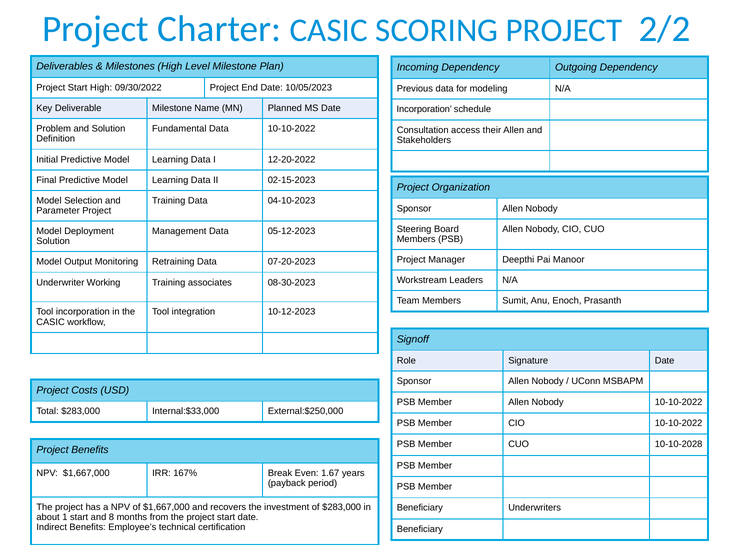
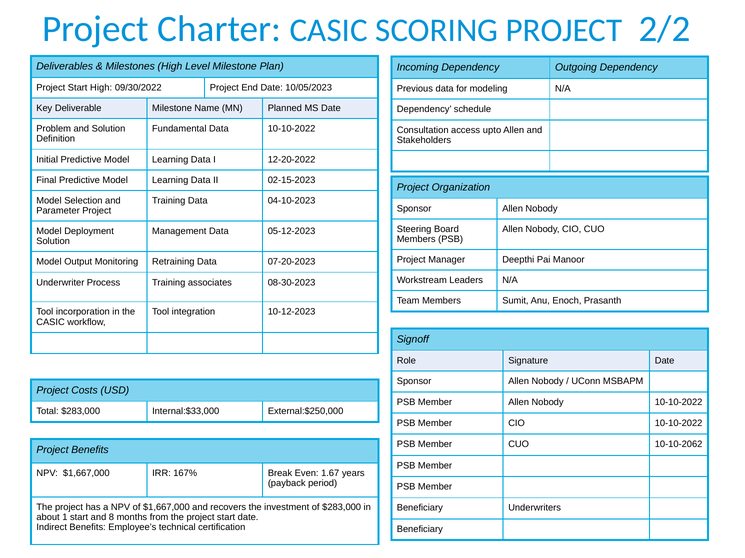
Incorporation at (424, 109): Incorporation -> Dependency
their: their -> upto
Working: Working -> Process
10-10-2028: 10-10-2028 -> 10-10-2062
